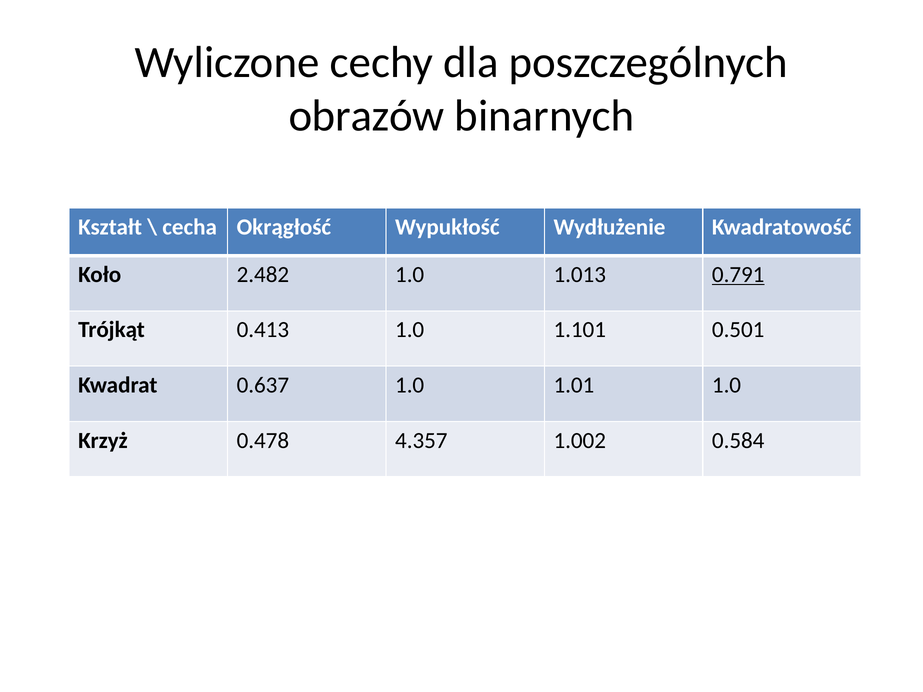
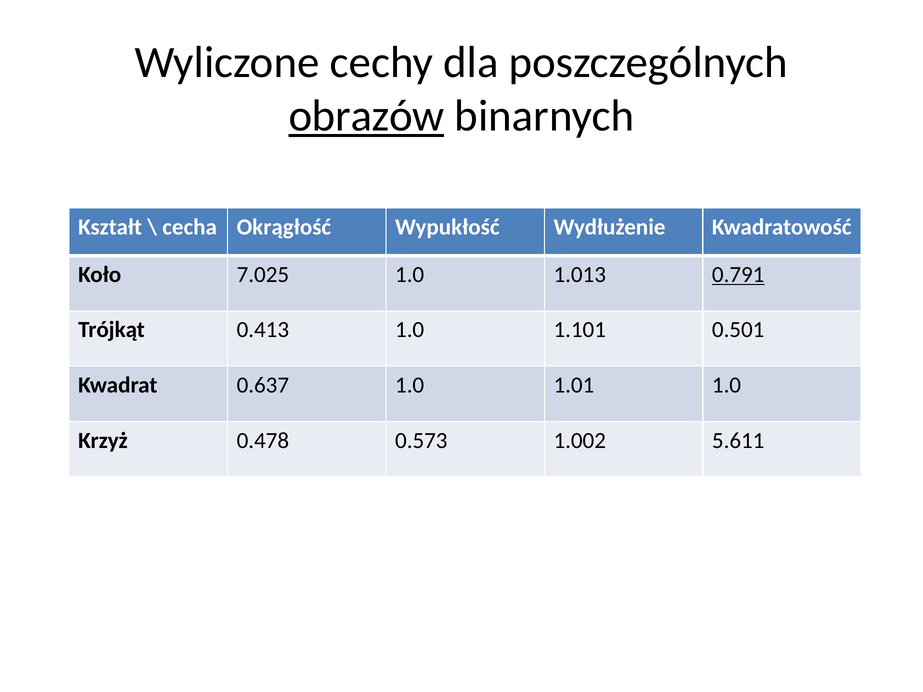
obrazów underline: none -> present
2.482: 2.482 -> 7.025
4.357: 4.357 -> 0.573
0.584: 0.584 -> 5.611
